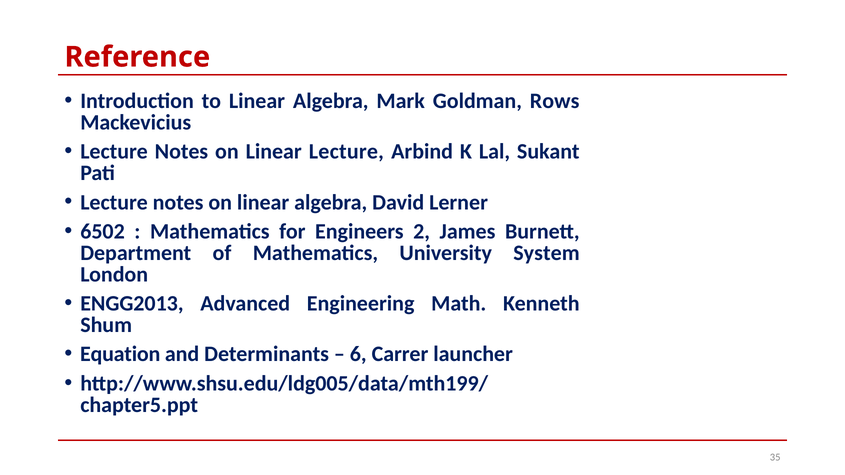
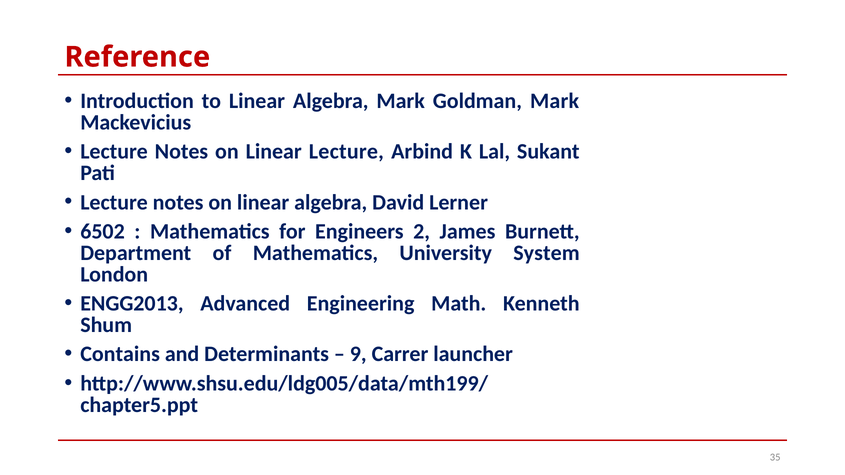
Goldman Rows: Rows -> Mark
Equation: Equation -> Contains
6: 6 -> 9
